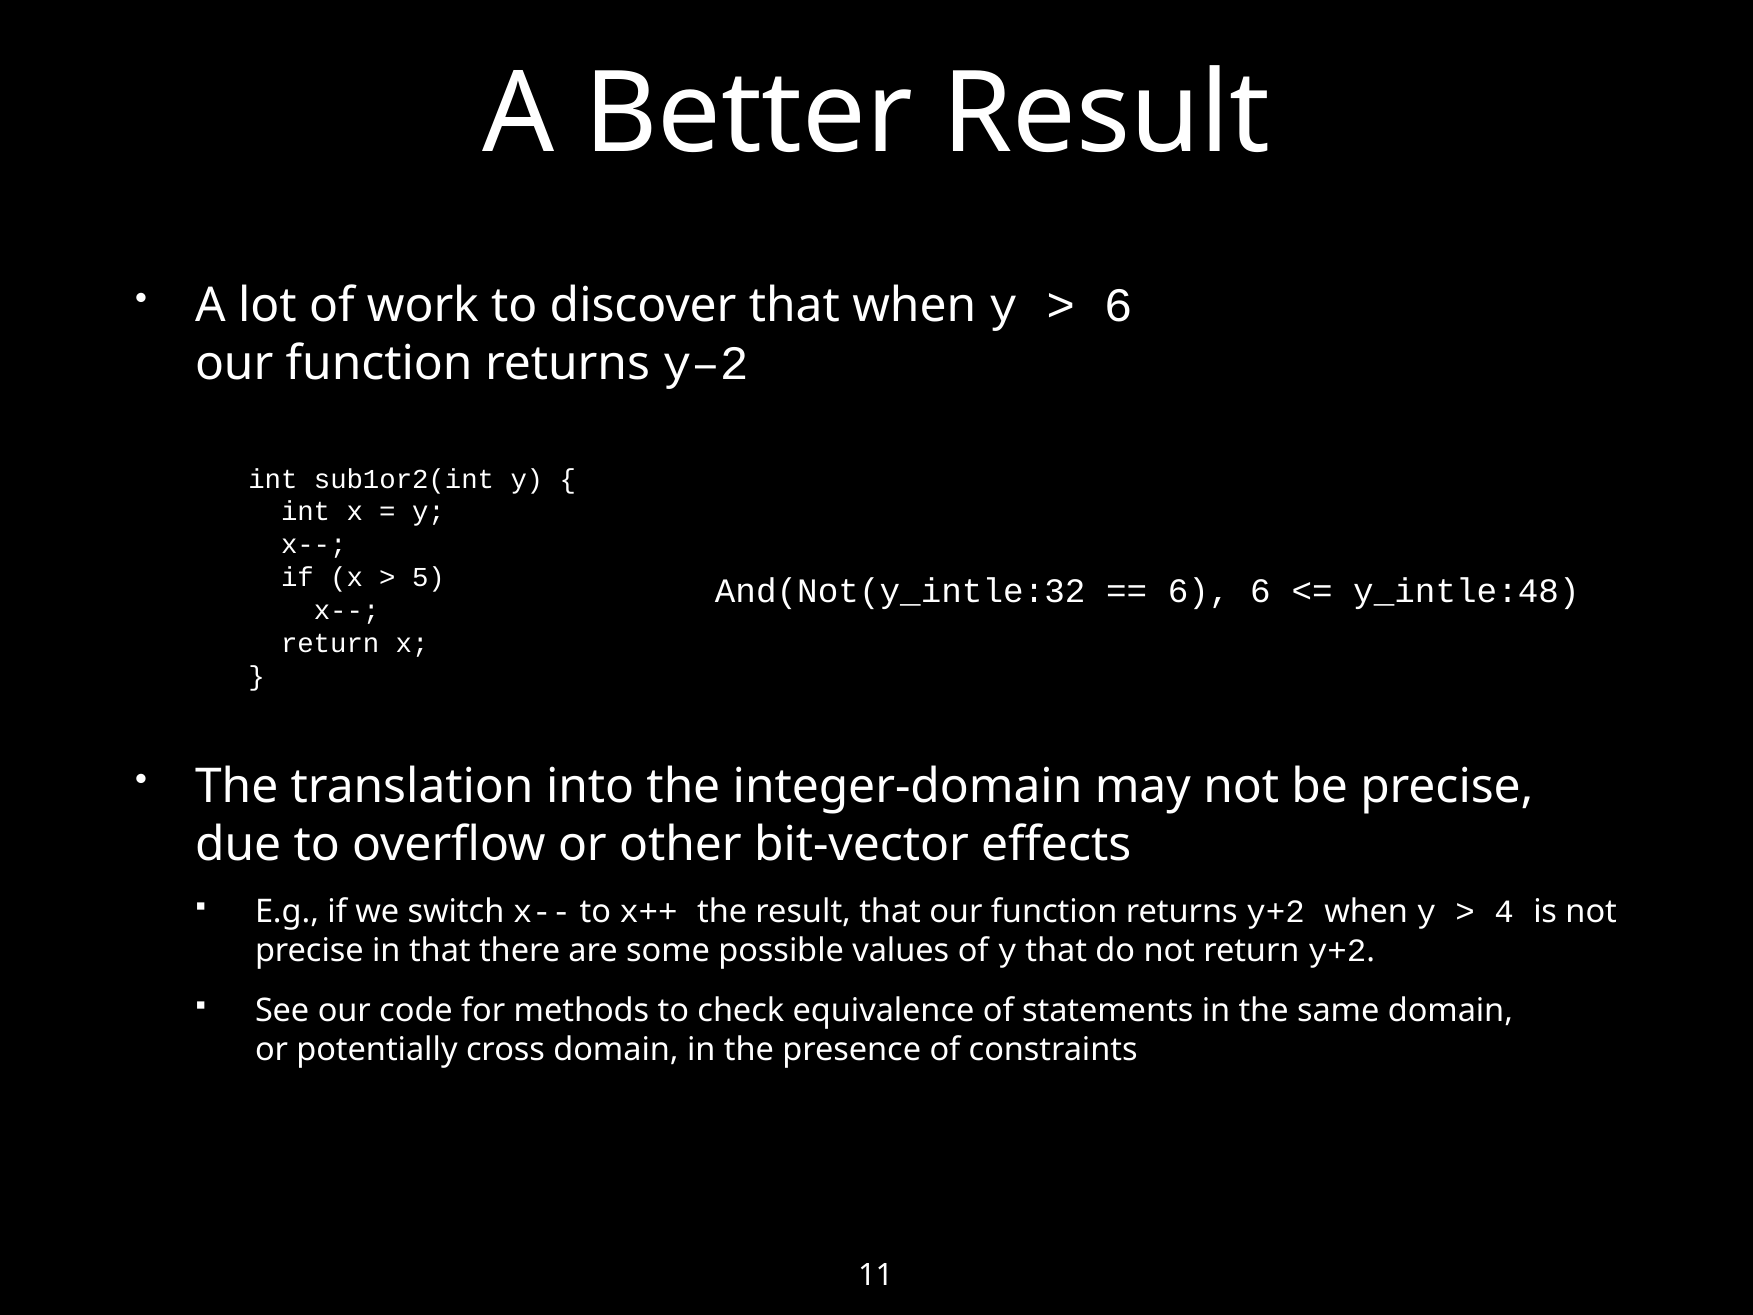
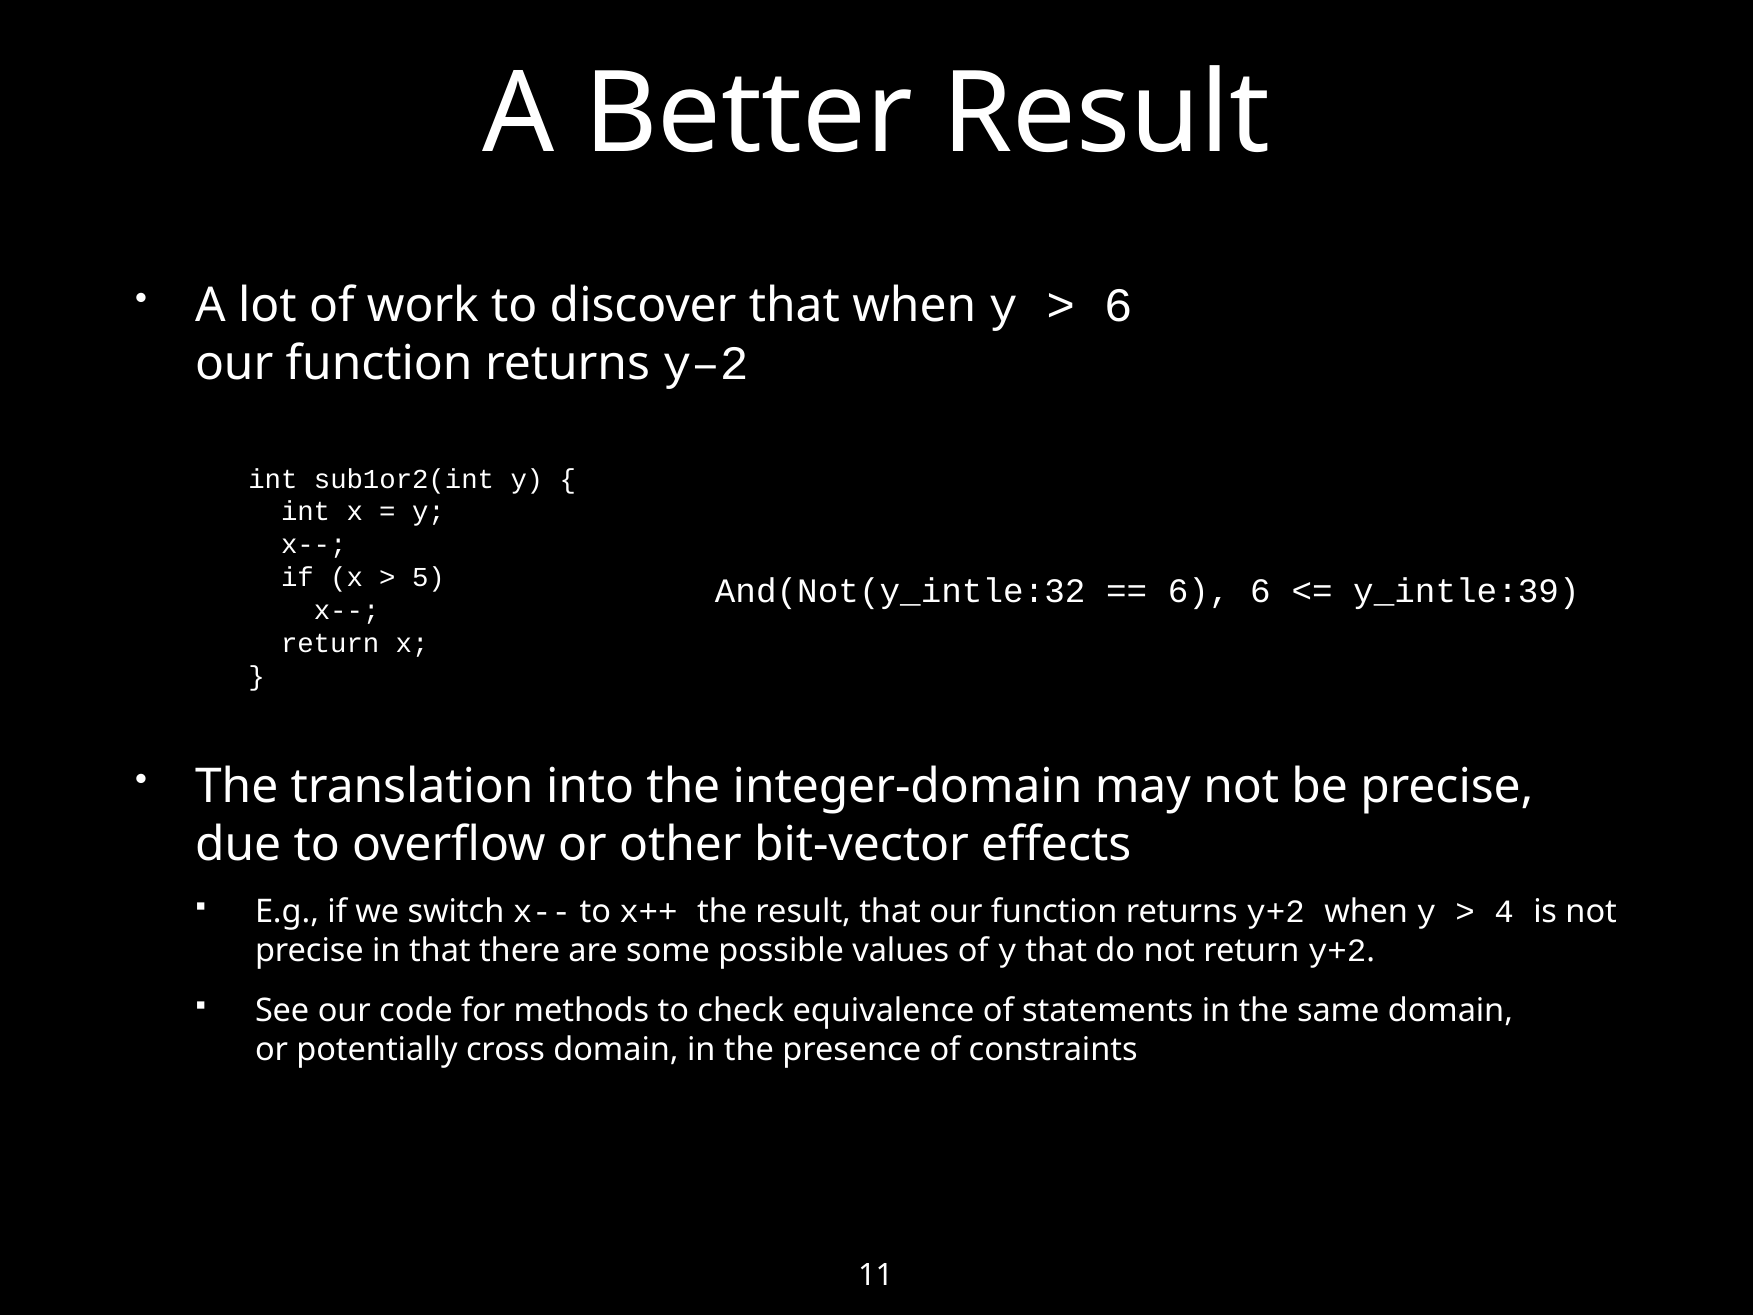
y_intle:48: y_intle:48 -> y_intle:39
